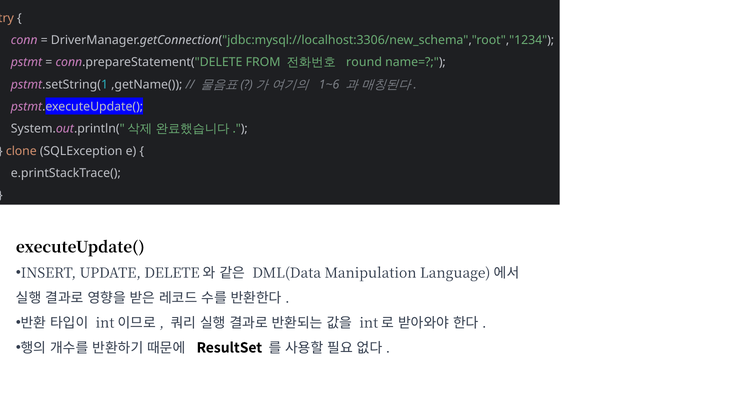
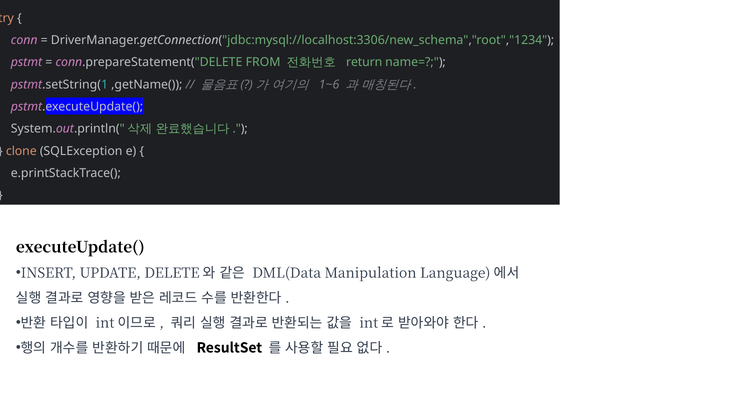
round: round -> return
